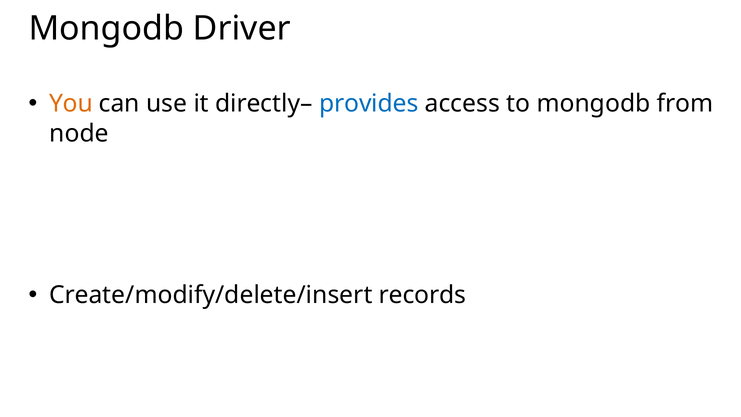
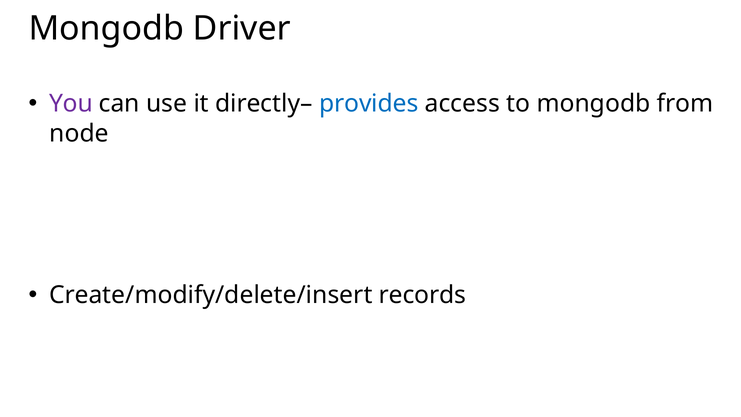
You colour: orange -> purple
